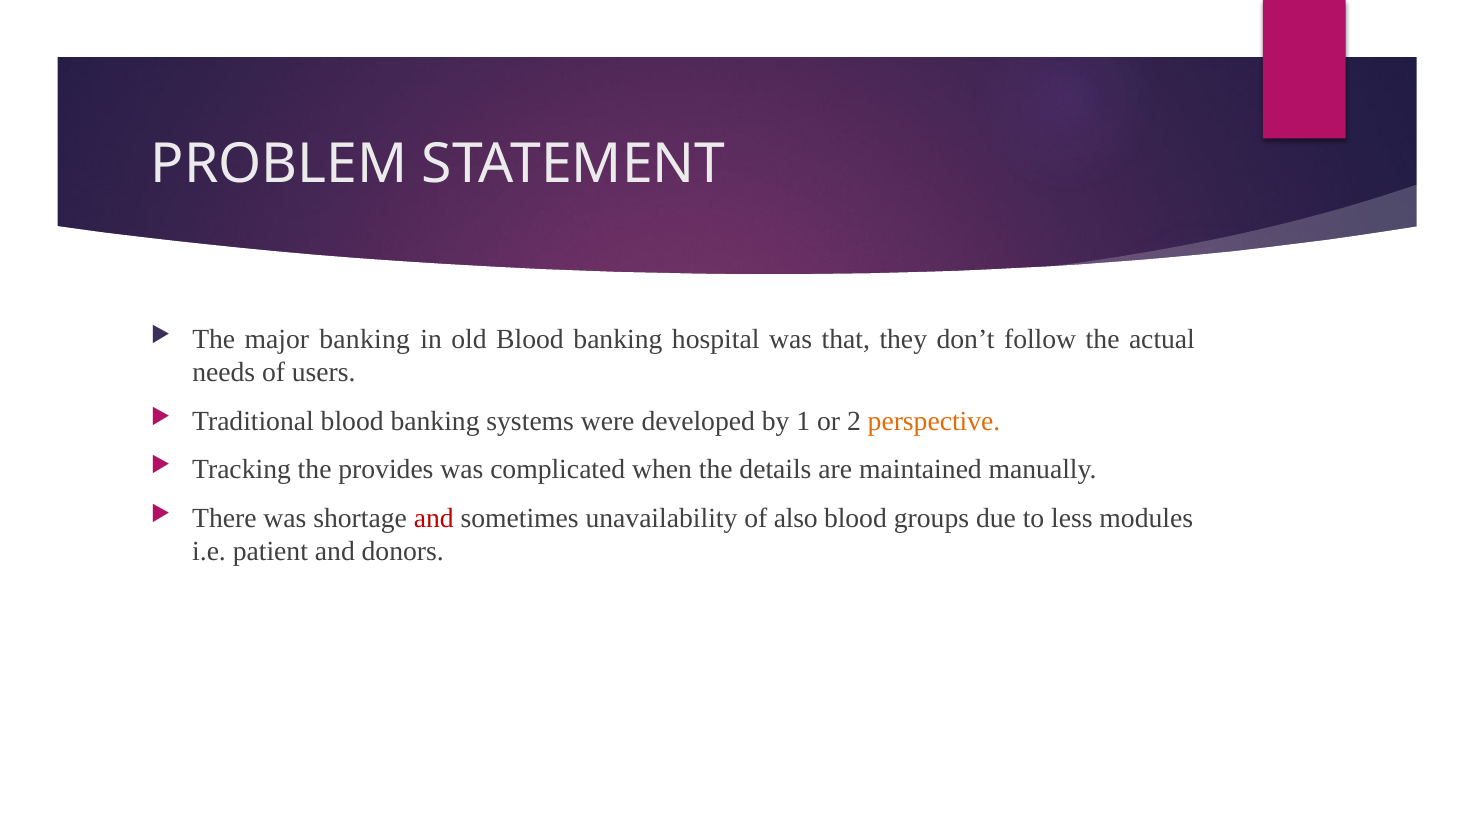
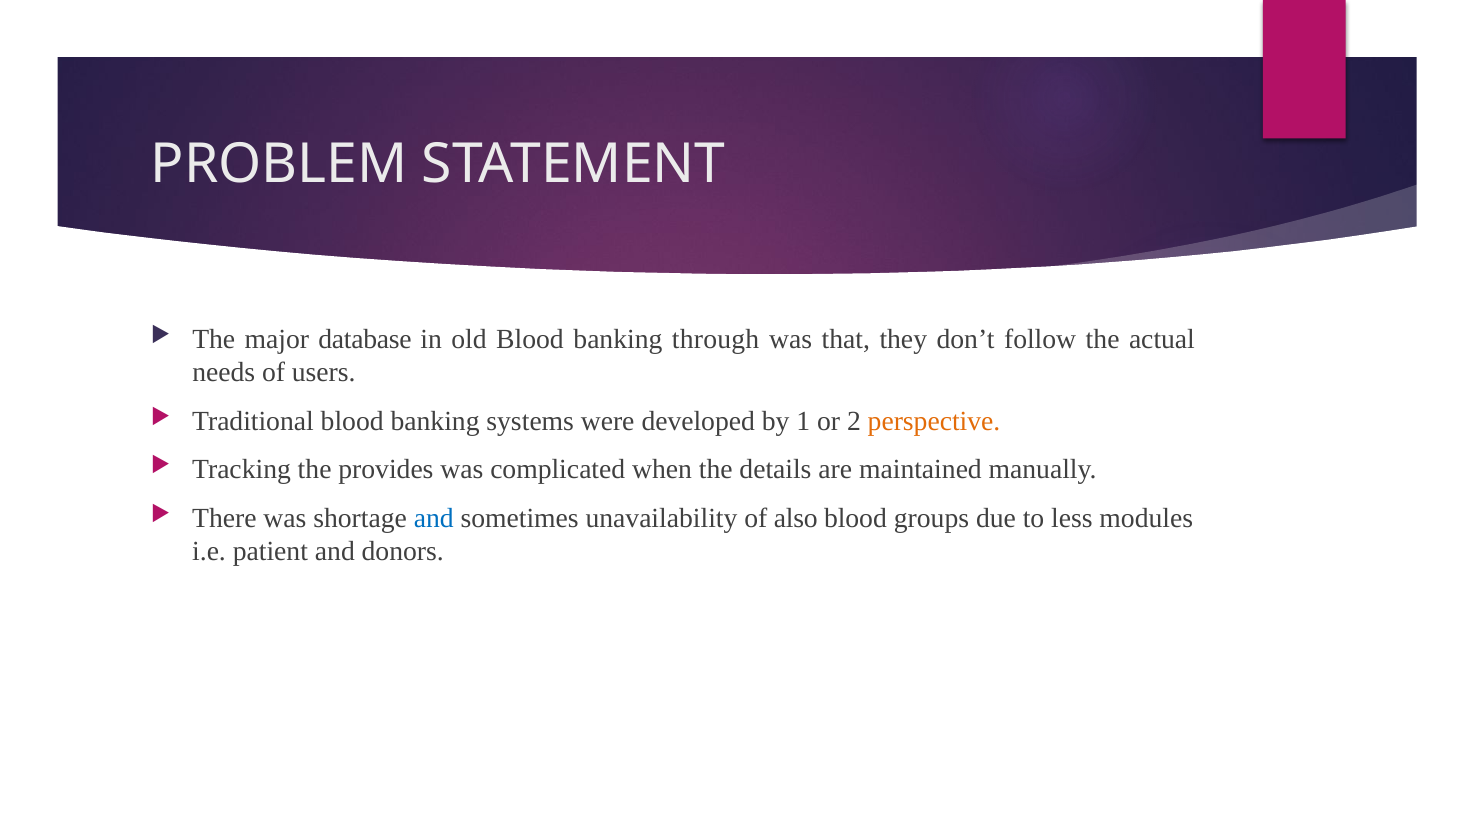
major banking: banking -> database
hospital: hospital -> through
and at (434, 518) colour: red -> blue
